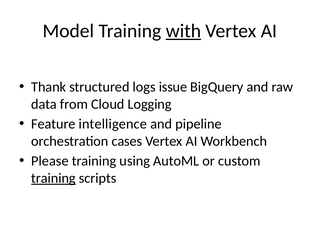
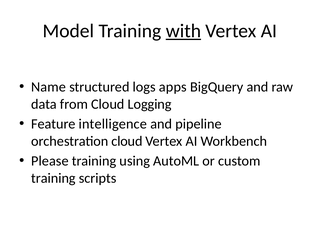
Thank: Thank -> Name
issue: issue -> apps
orchestration cases: cases -> cloud
training at (53, 178) underline: present -> none
